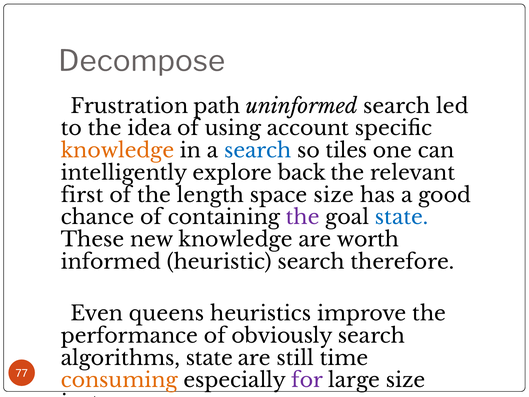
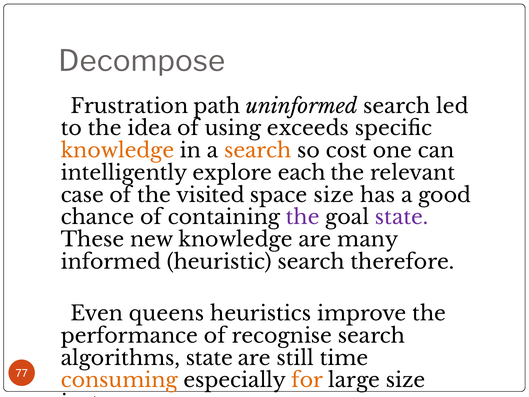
account: account -> exceeds
search at (258, 151) colour: blue -> orange
tiles: tiles -> cost
back: back -> each
first: first -> case
length: length -> visited
state at (402, 217) colour: blue -> purple
worth: worth -> many
obviously: obviously -> recognise
for colour: purple -> orange
